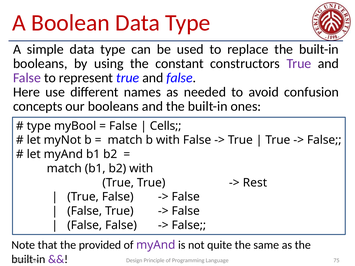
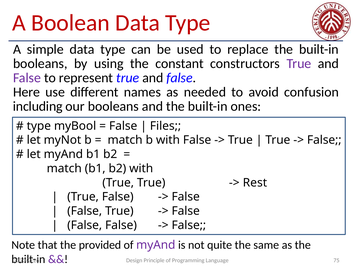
concepts: concepts -> including
Cells: Cells -> Files
